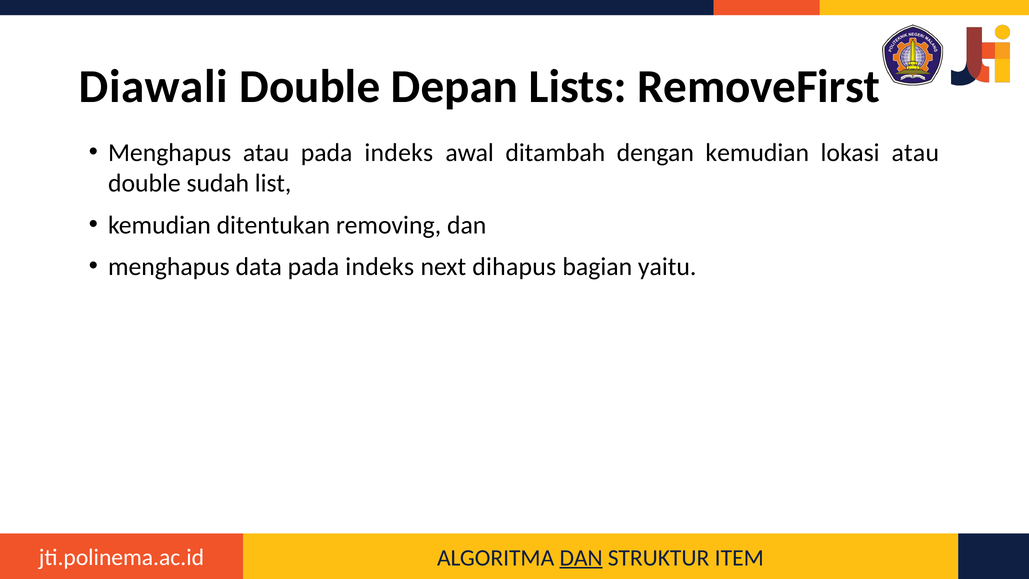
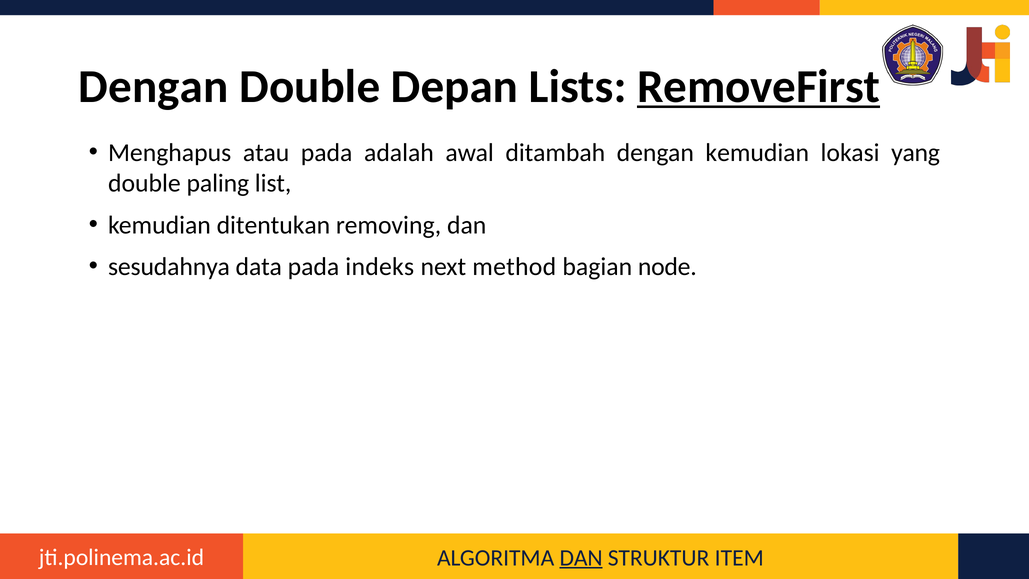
Diawali at (153, 86): Diawali -> Dengan
RemoveFirst underline: none -> present
indeks at (399, 153): indeks -> adalah
lokasi atau: atau -> yang
sudah: sudah -> paling
menghapus at (169, 267): menghapus -> sesudahnya
dihapus: dihapus -> method
yaitu: yaitu -> node
